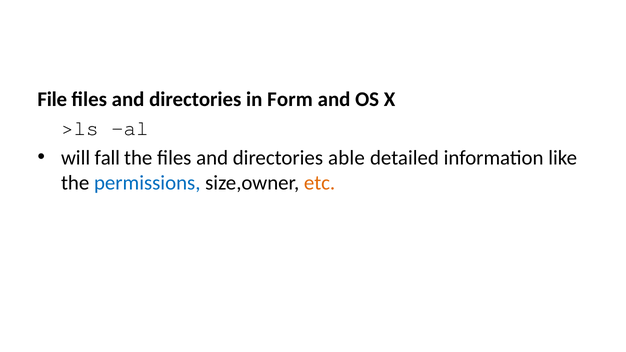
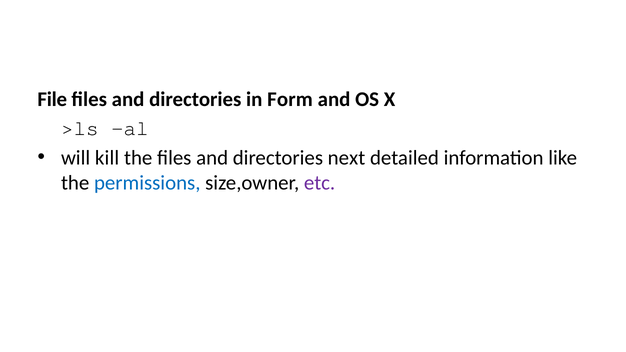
fall: fall -> kill
able: able -> next
etc colour: orange -> purple
